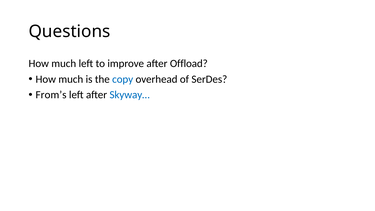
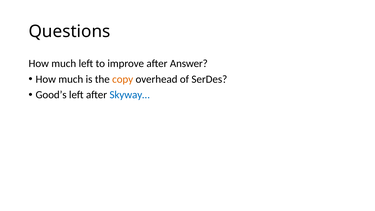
Offload: Offload -> Answer
copy colour: blue -> orange
From’s: From’s -> Good’s
